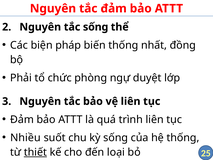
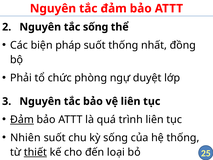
pháp biến: biến -> suốt
Đảm at (22, 119) underline: none -> present
Nhiều: Nhiều -> Nhiên
